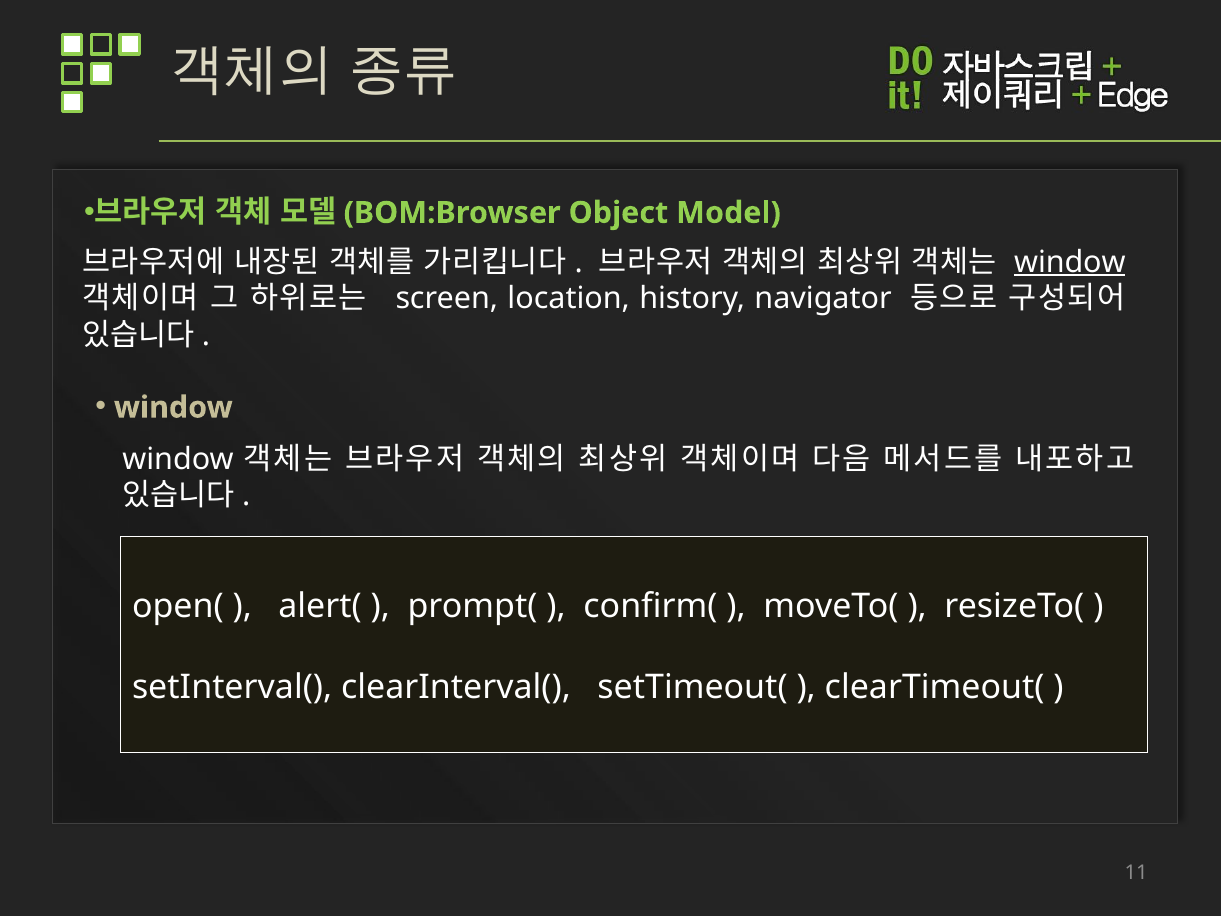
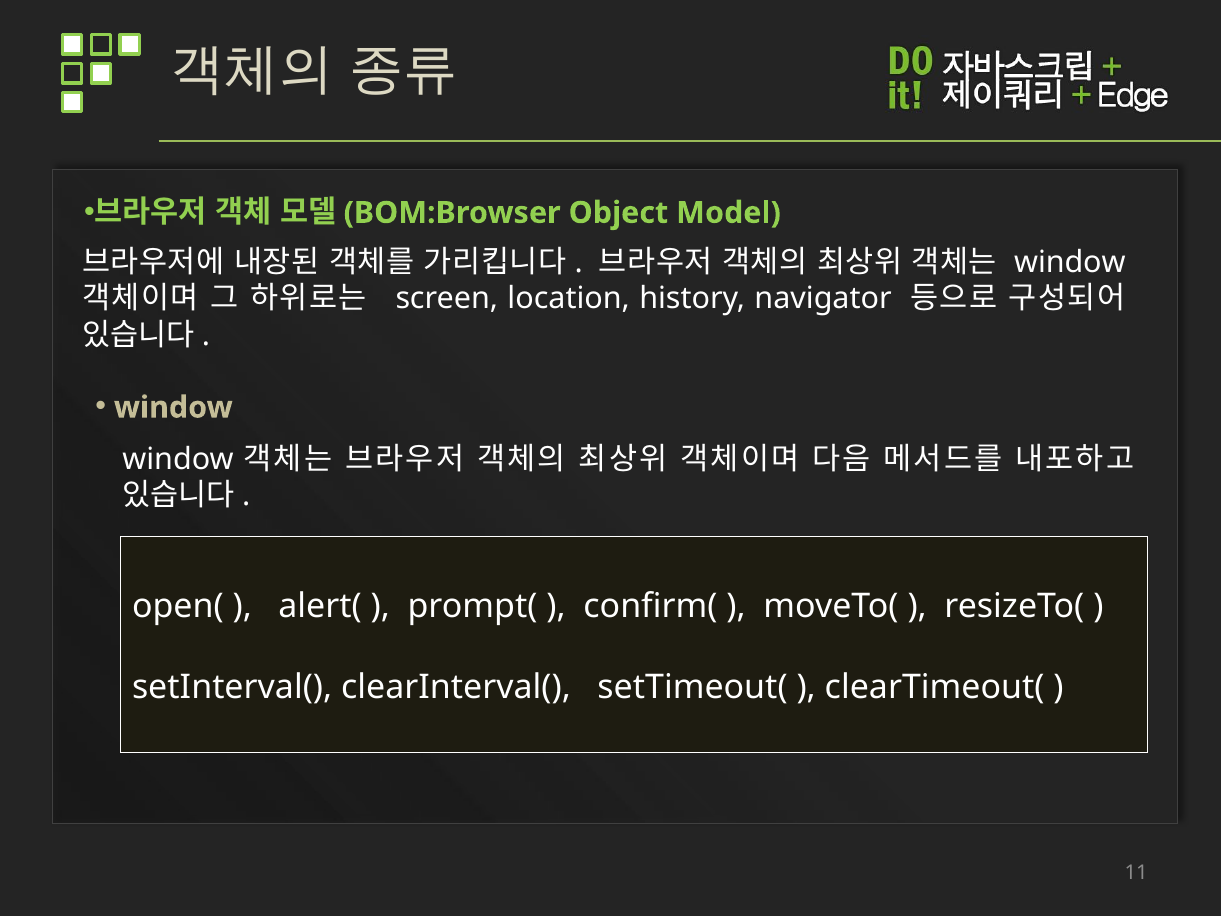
window at (1070, 262) underline: present -> none
